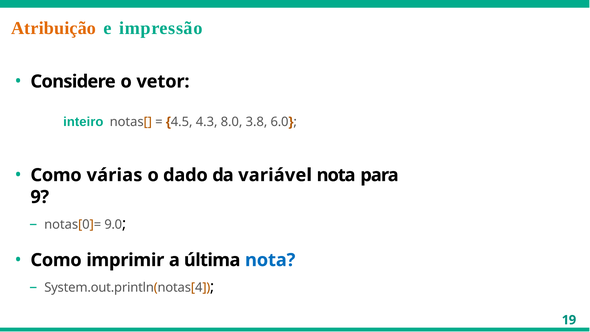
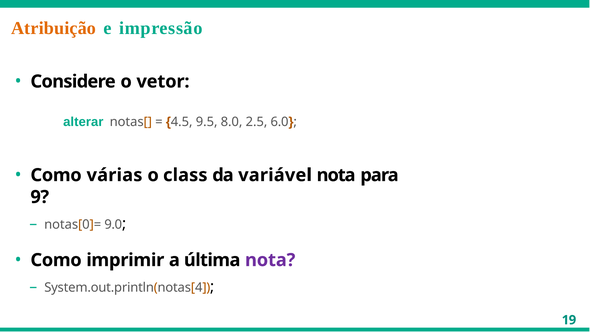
inteiro: inteiro -> alterar
4.3: 4.3 -> 9.5
3.8: 3.8 -> 2.5
dado: dado -> class
nota at (270, 260) colour: blue -> purple
